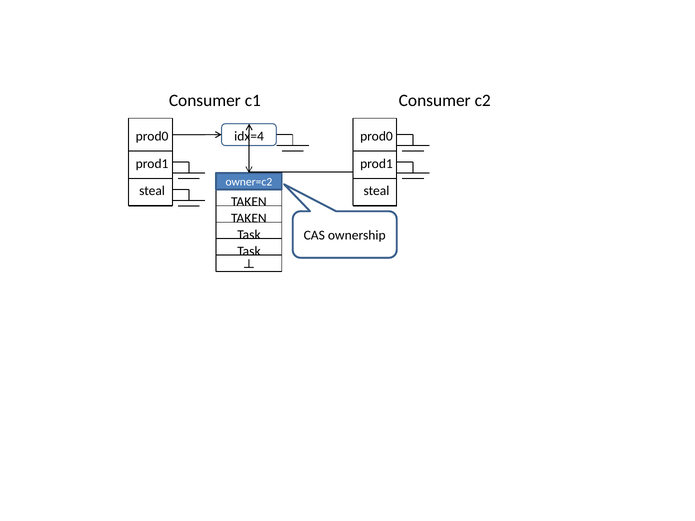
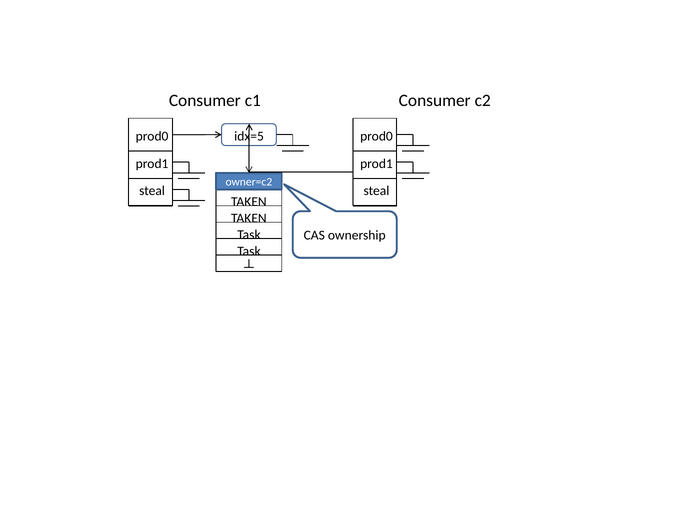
idx=4: idx=4 -> idx=5
